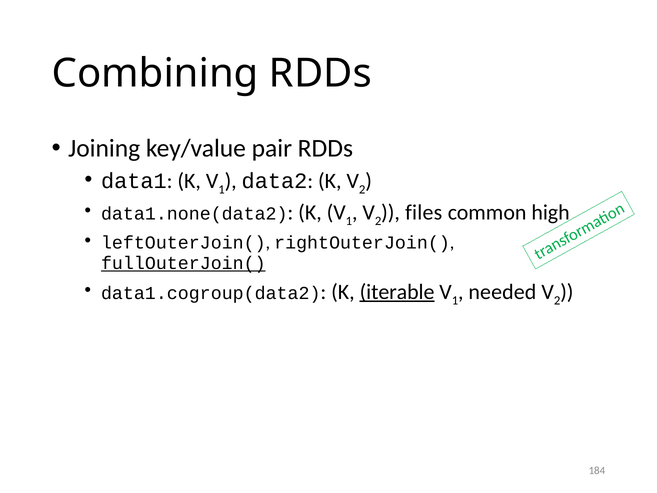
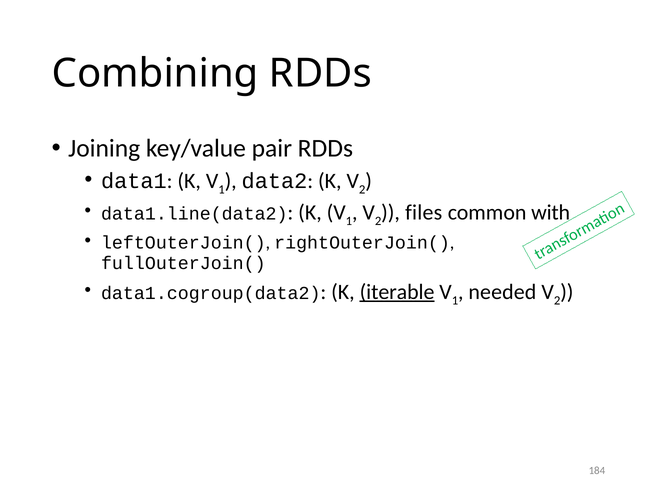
data1.none(data2: data1.none(data2 -> data1.line(data2
high: high -> with
fullOuterJoin( underline: present -> none
